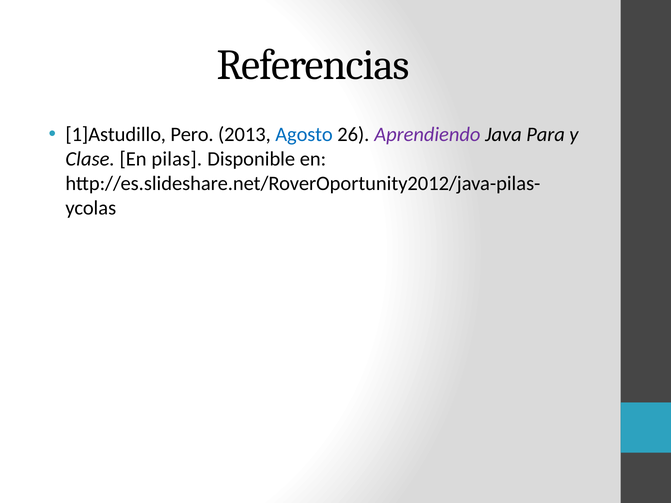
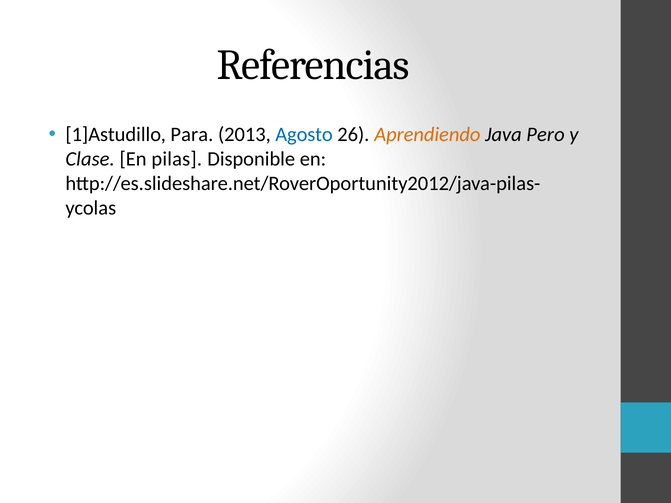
Pero: Pero -> Para
Aprendiendo colour: purple -> orange
Para: Para -> Pero
